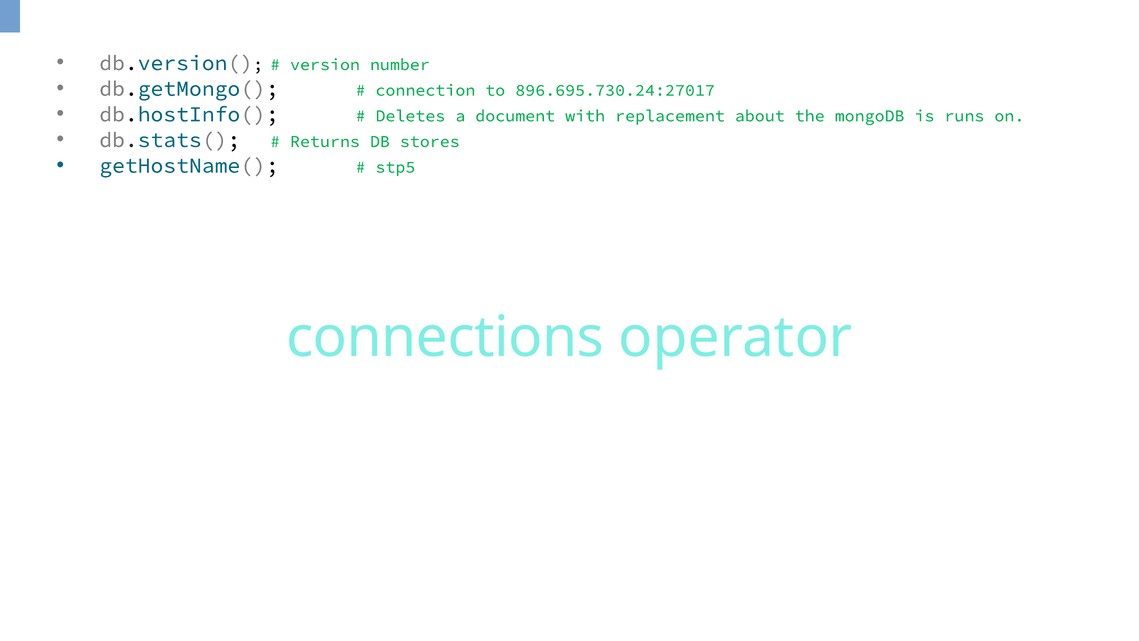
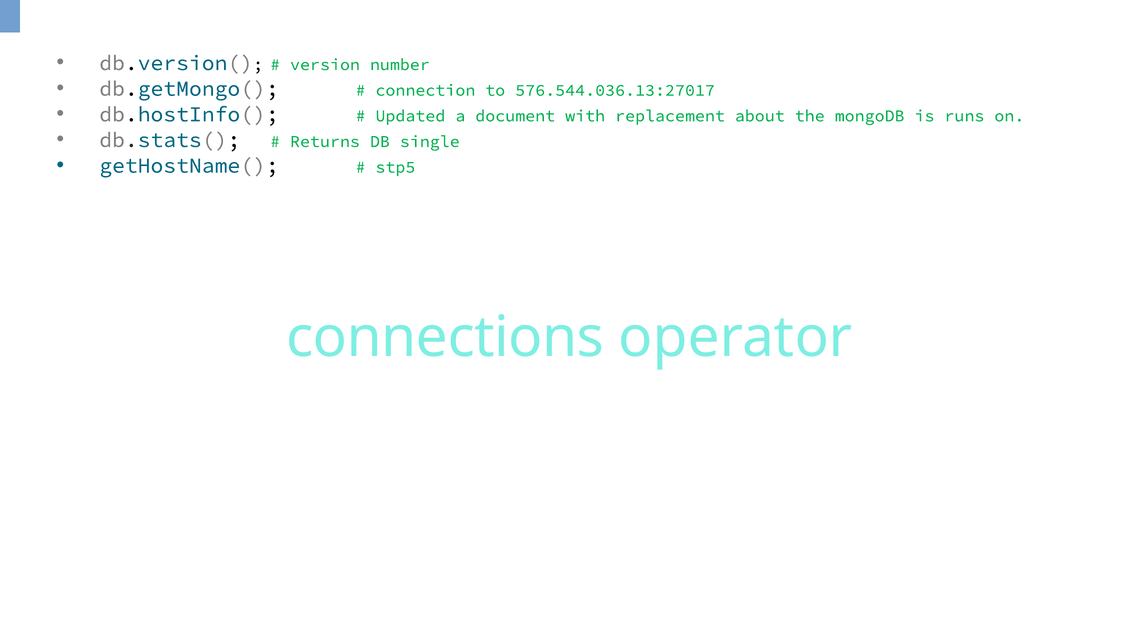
896.695.730.24:27017: 896.695.730.24:27017 -> 576.544.036.13:27017
Deletes: Deletes -> Updated
stores: stores -> single
